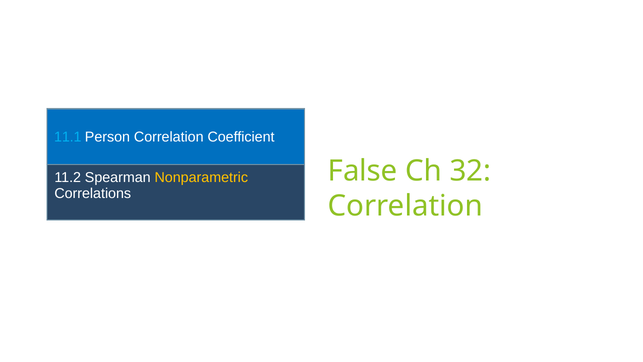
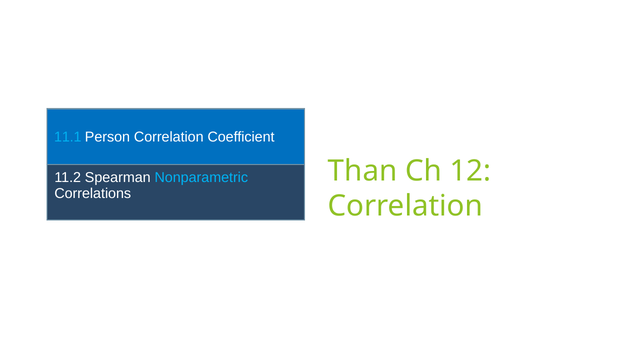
False: False -> Than
32: 32 -> 12
Nonparametric colour: yellow -> light blue
